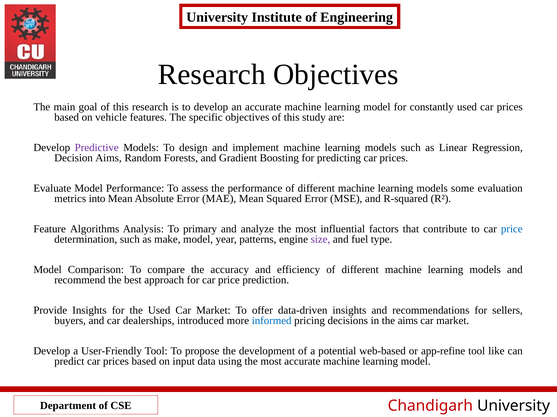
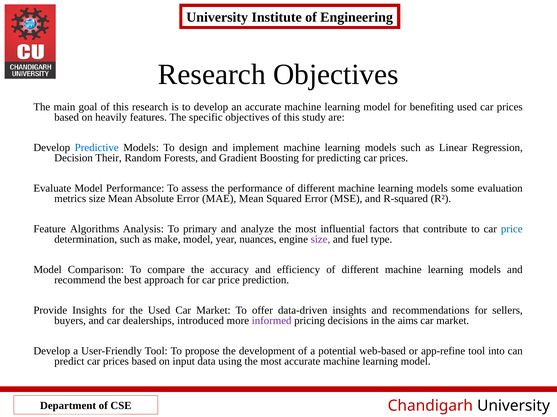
constantly: constantly -> benefiting
vehicle: vehicle -> heavily
Predictive colour: purple -> blue
Decision Aims: Aims -> Their
metrics into: into -> size
patterns: patterns -> nuances
informed colour: blue -> purple
like: like -> into
